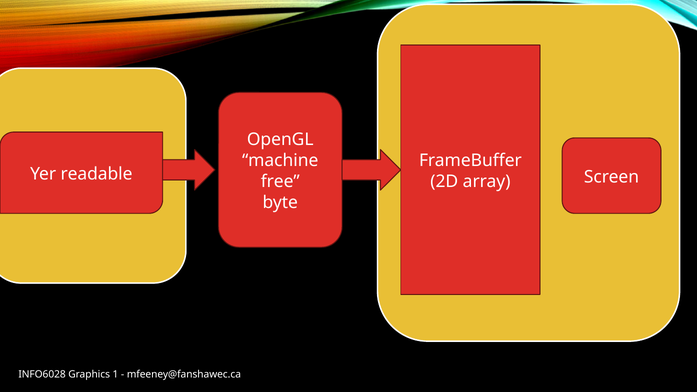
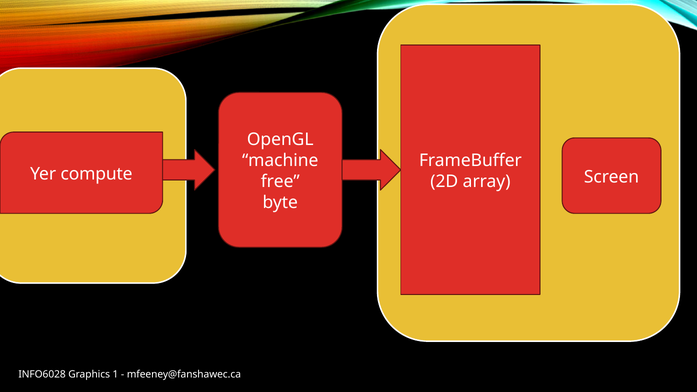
readable: readable -> compute
